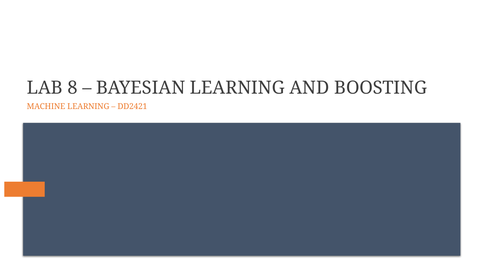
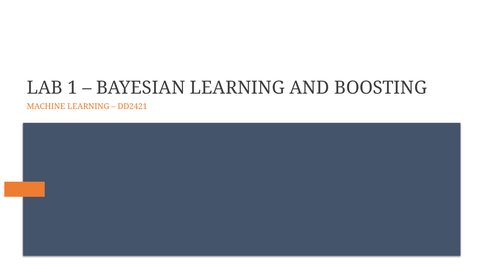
8: 8 -> 1
